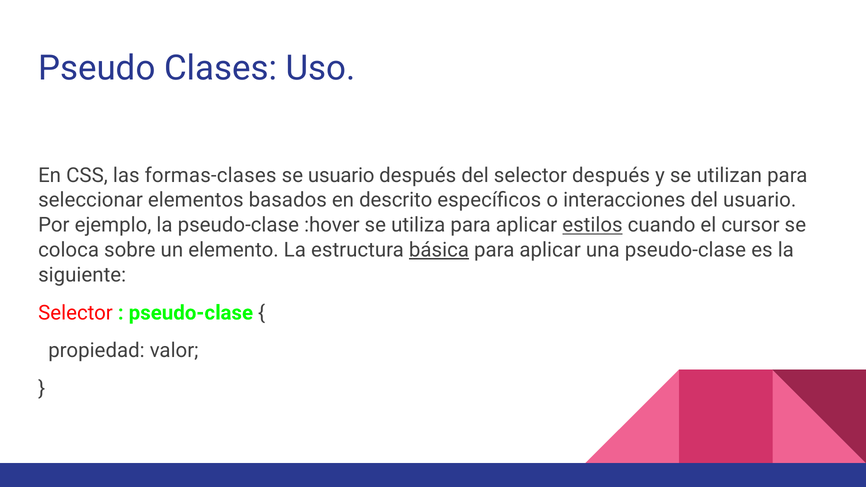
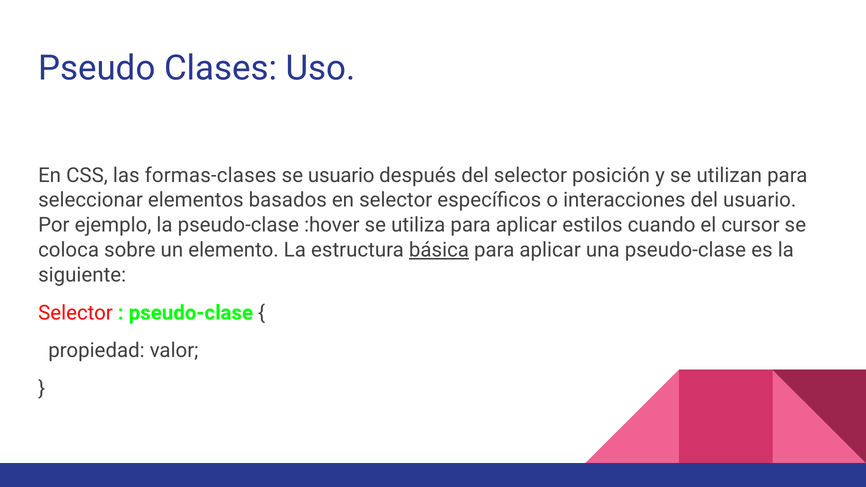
selector después: después -> posición
en descrito: descrito -> selector
estilos underline: present -> none
